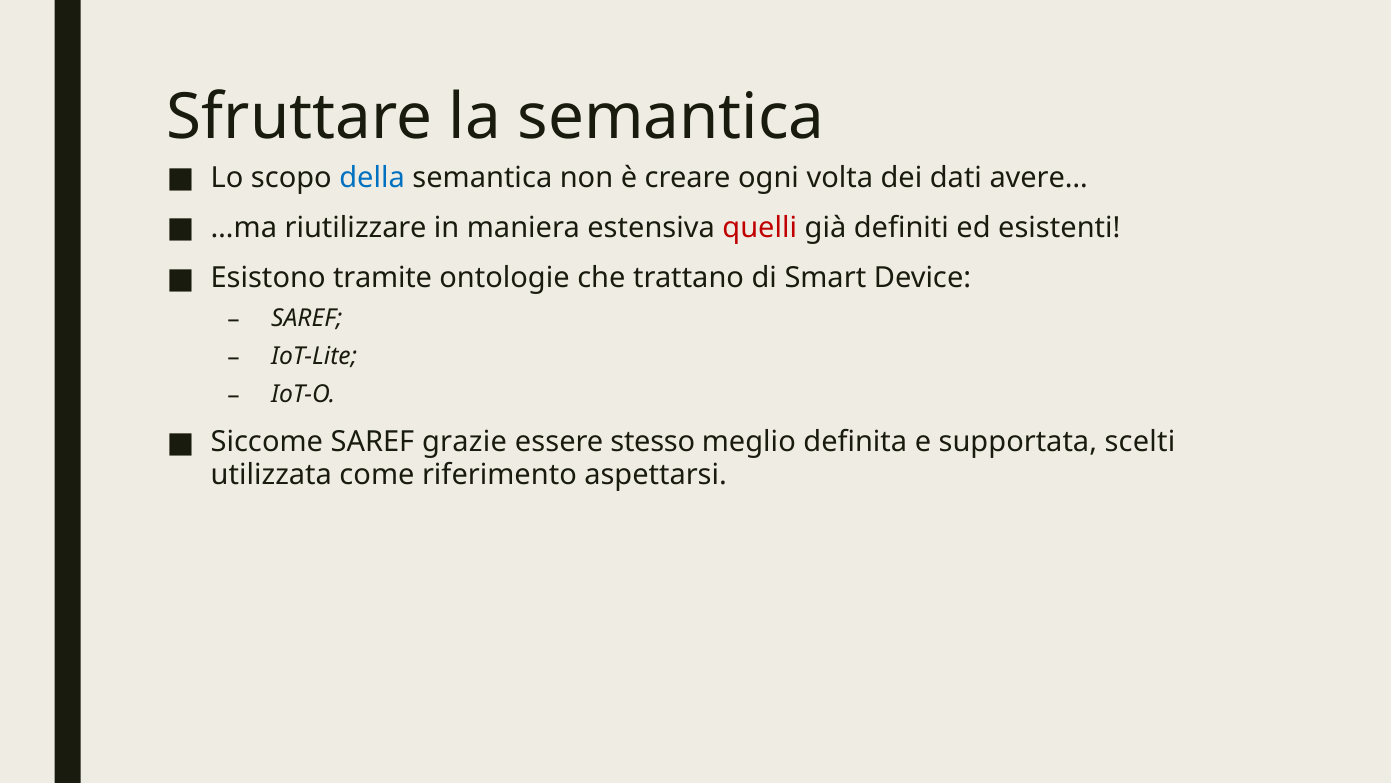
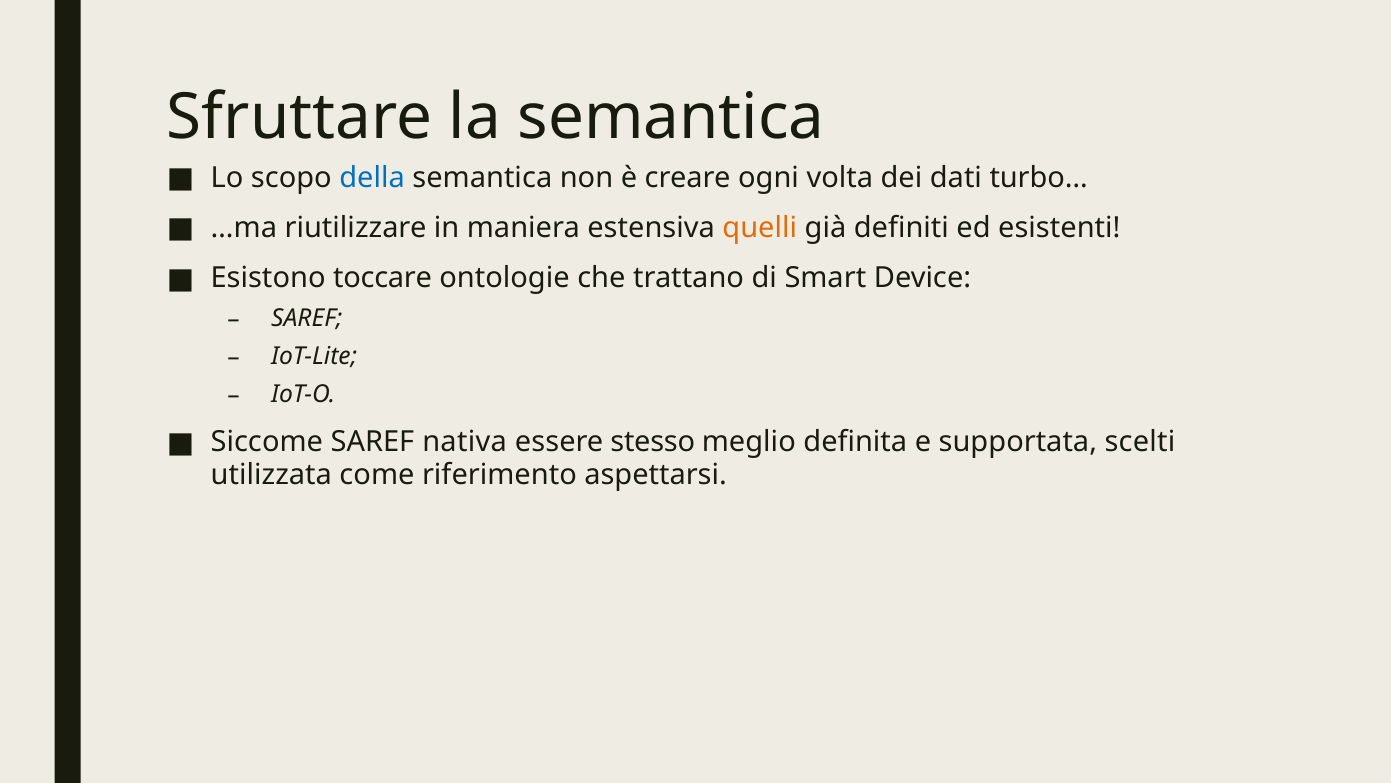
avere…: avere… -> turbo…
quelli colour: red -> orange
tramite: tramite -> toccare
grazie: grazie -> nativa
